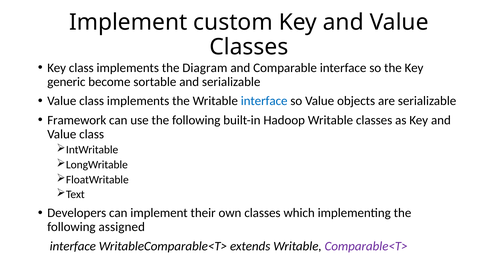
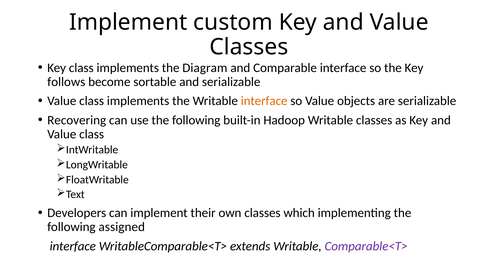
generic: generic -> follows
interface at (264, 101) colour: blue -> orange
Framework: Framework -> Recovering
